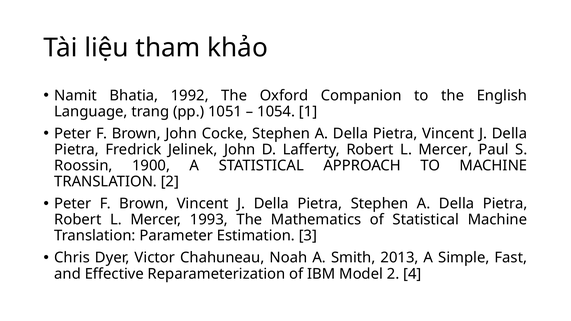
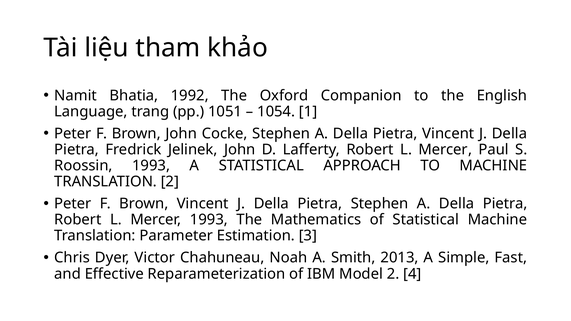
Roossin 1900: 1900 -> 1993
